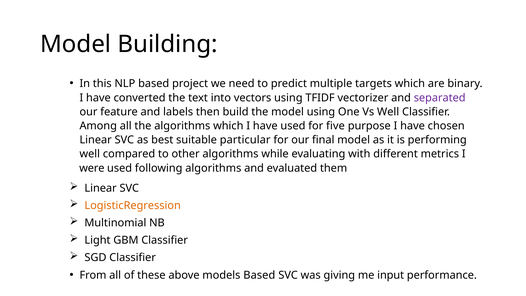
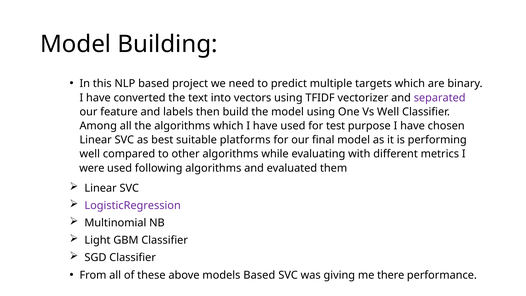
five: five -> test
particular: particular -> platforms
LogisticRegression colour: orange -> purple
input: input -> there
